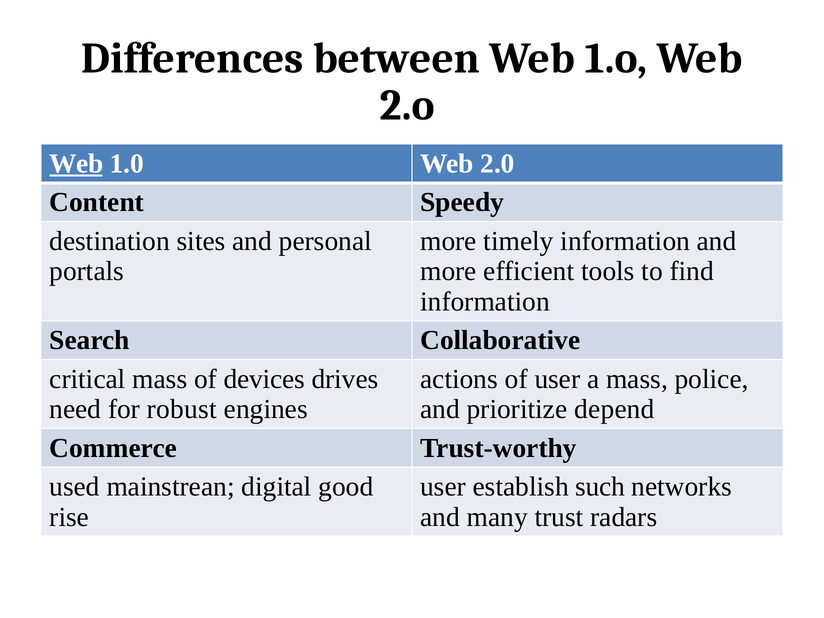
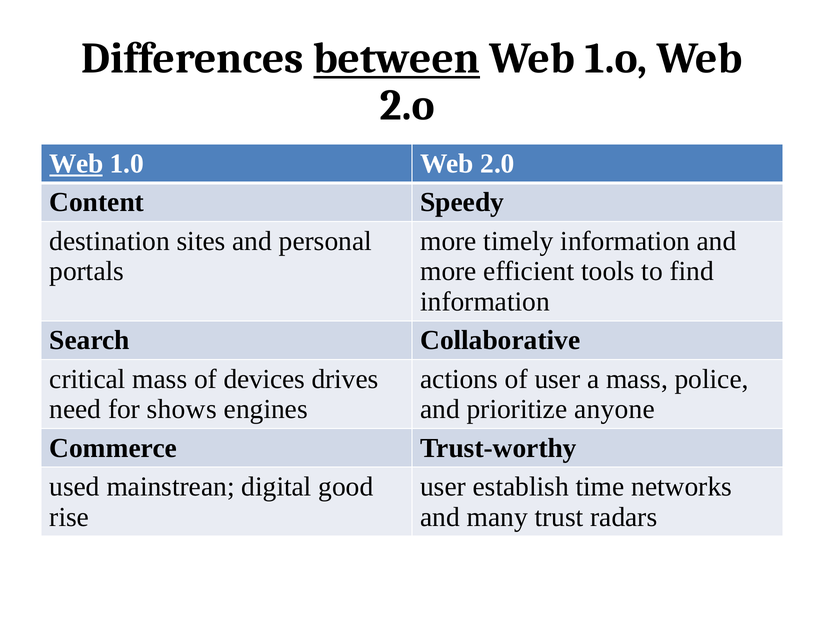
between underline: none -> present
robust: robust -> shows
depend: depend -> anyone
such: such -> time
